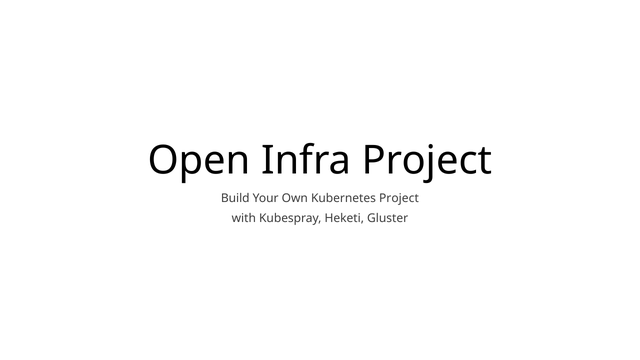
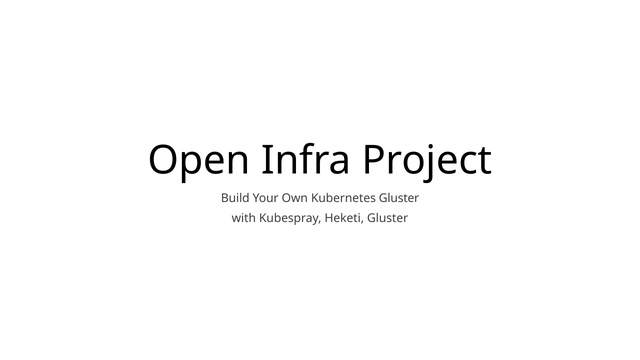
Kubernetes Project: Project -> Gluster
